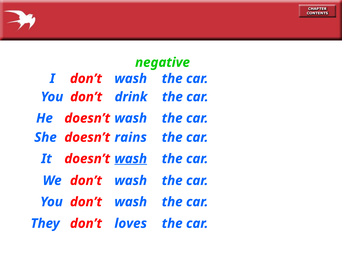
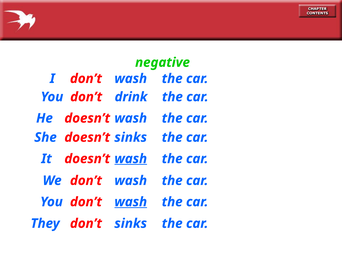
doesn’t rains: rains -> sinks
wash at (131, 201) underline: none -> present
don’t loves: loves -> sinks
